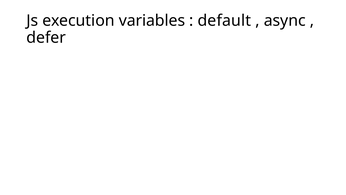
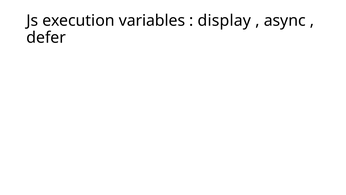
default: default -> display
